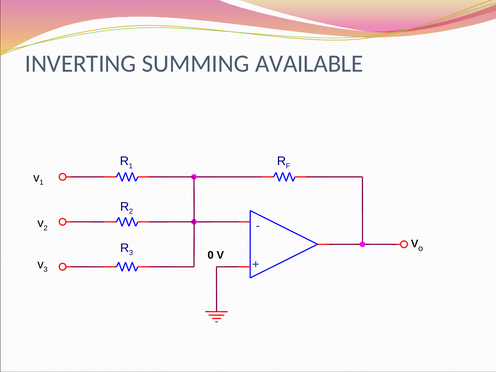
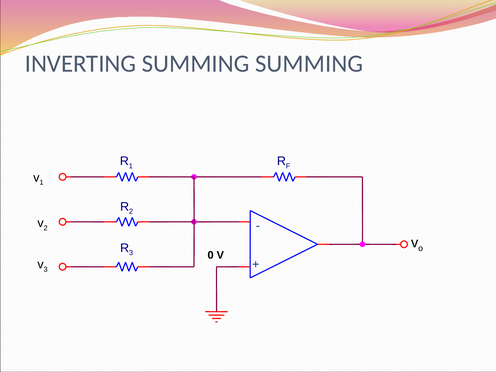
SUMMING AVAILABLE: AVAILABLE -> SUMMING
